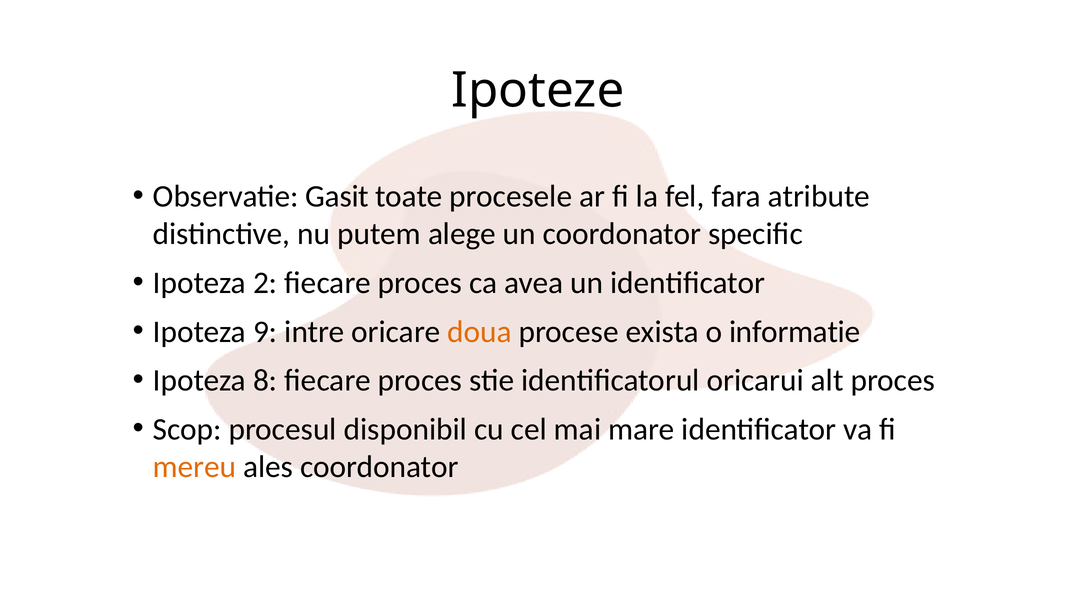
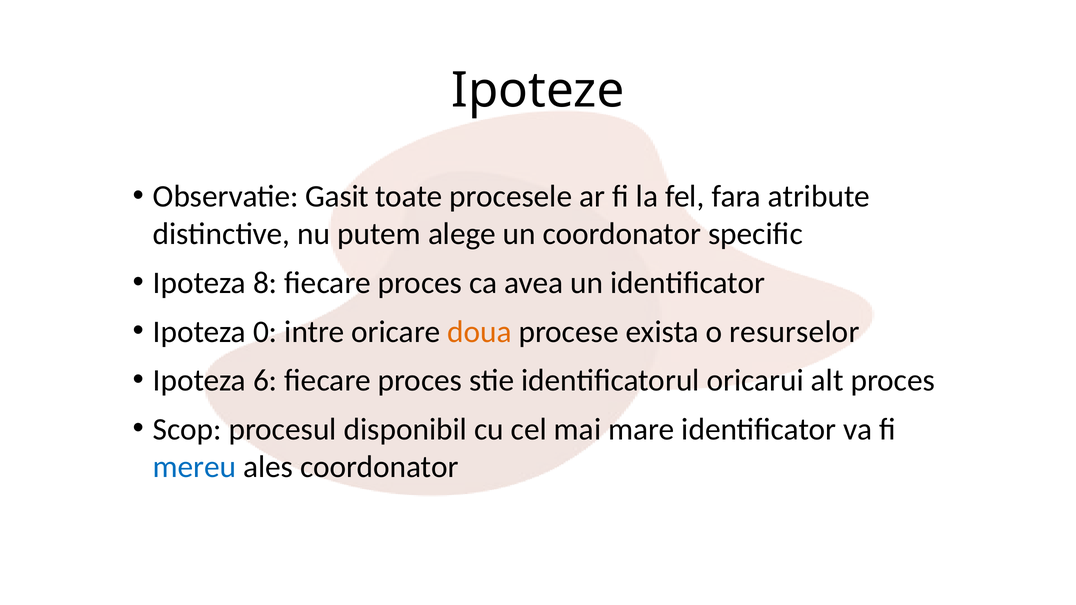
2: 2 -> 8
9: 9 -> 0
informatie: informatie -> resurselor
8: 8 -> 6
mereu colour: orange -> blue
